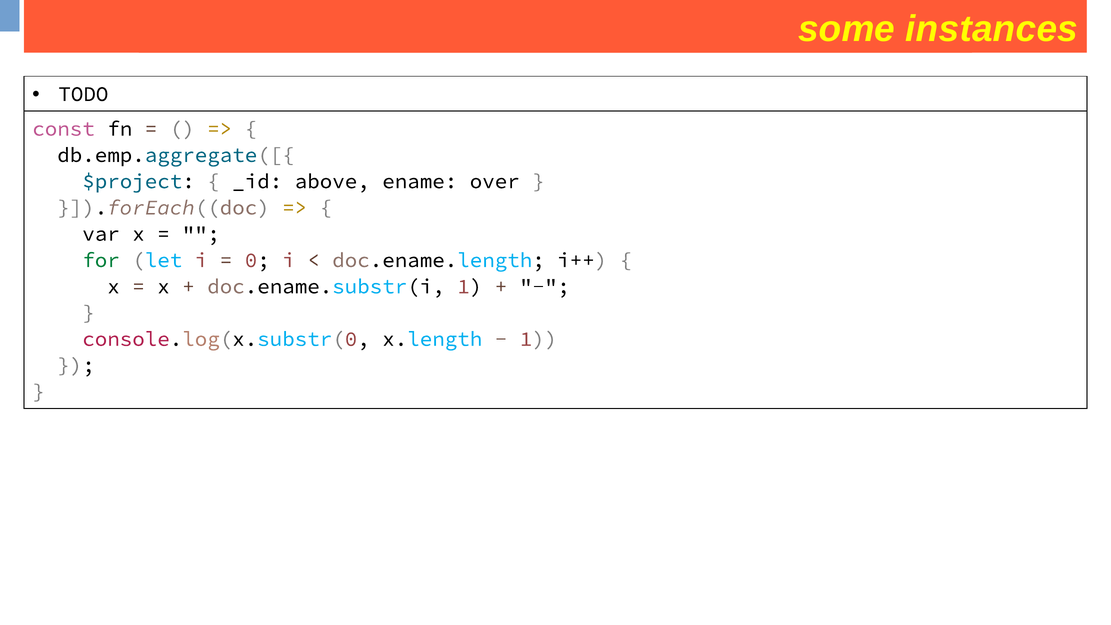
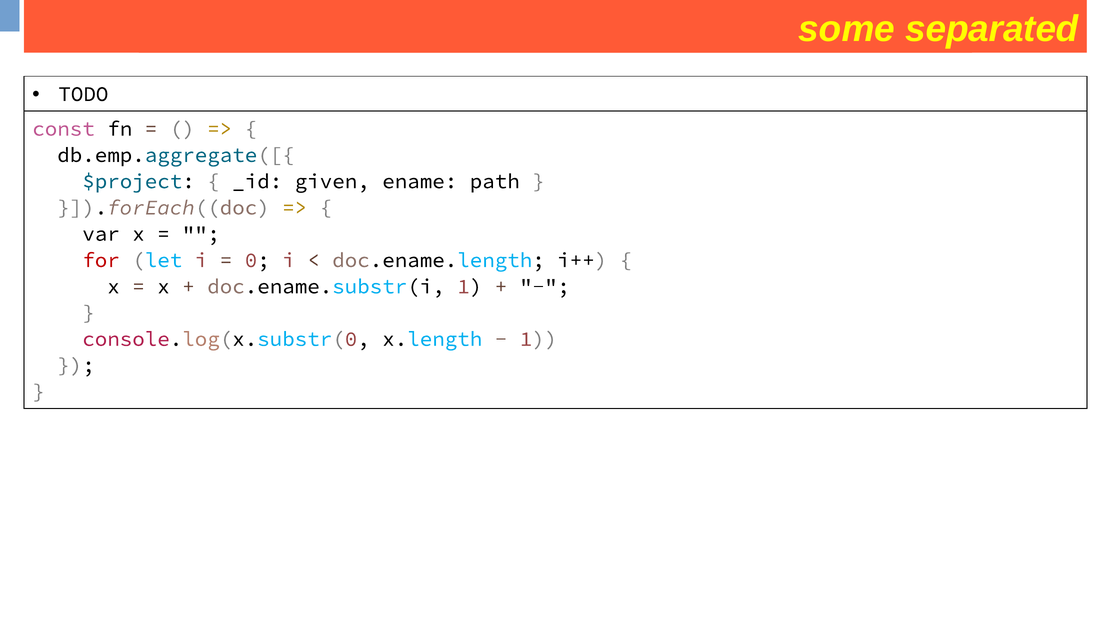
instances: instances -> separated
above: above -> given
over: over -> path
for colour: green -> red
